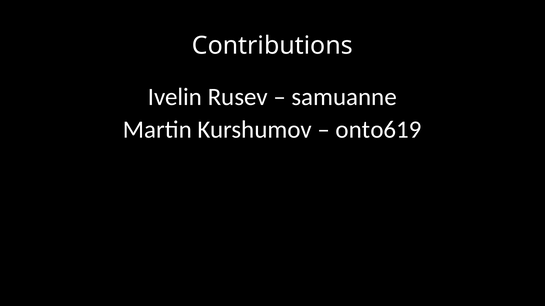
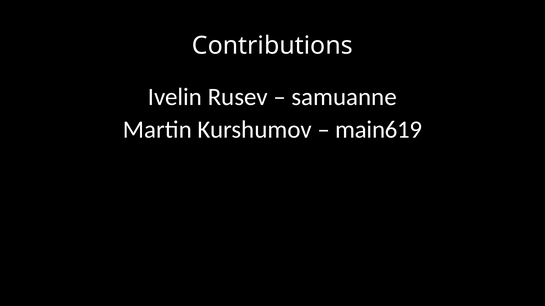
onto619: onto619 -> main619
